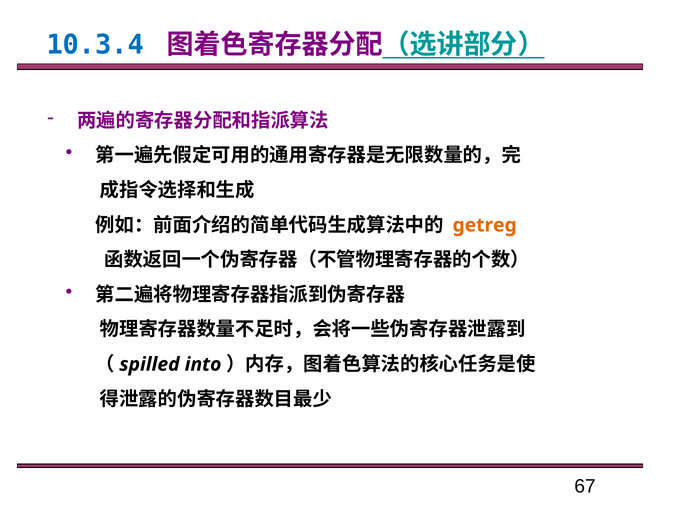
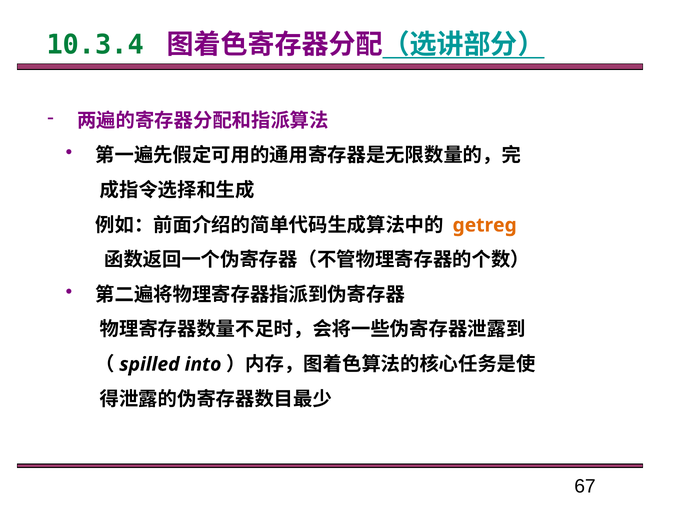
10.3.4 colour: blue -> green
